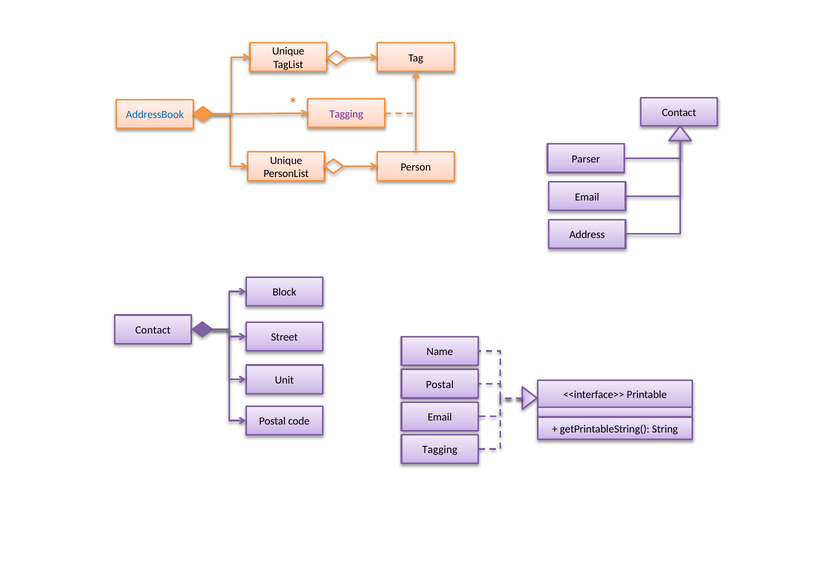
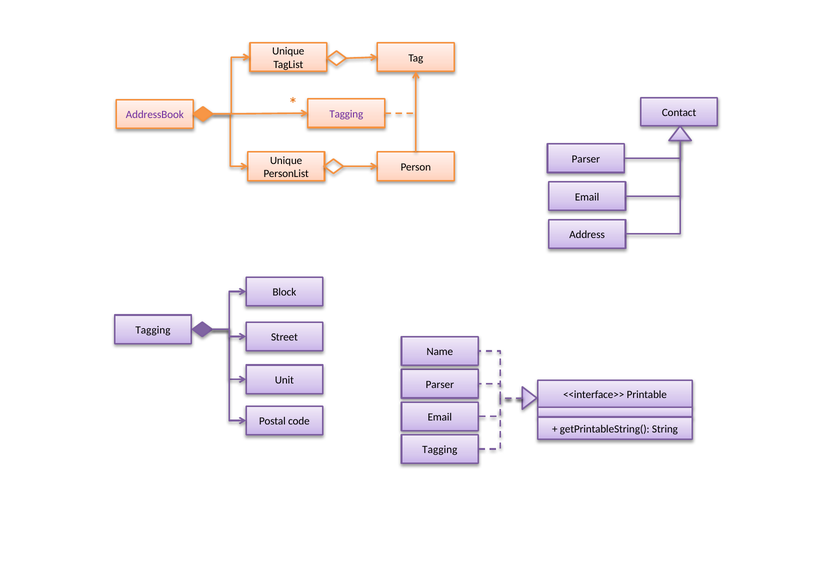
AddressBook colour: blue -> purple
Contact at (153, 330): Contact -> Tagging
Postal at (440, 384): Postal -> Parser
